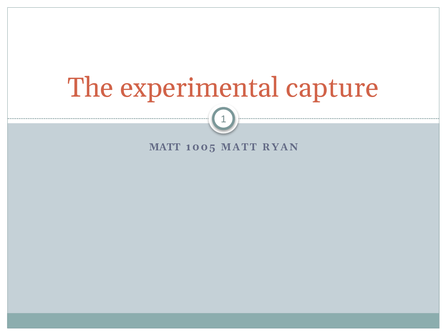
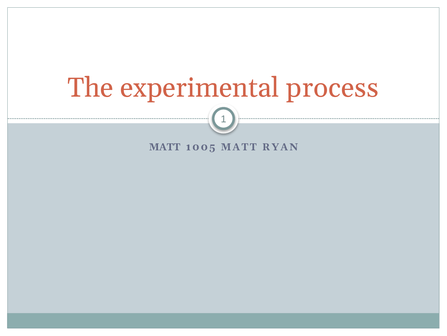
capture: capture -> process
